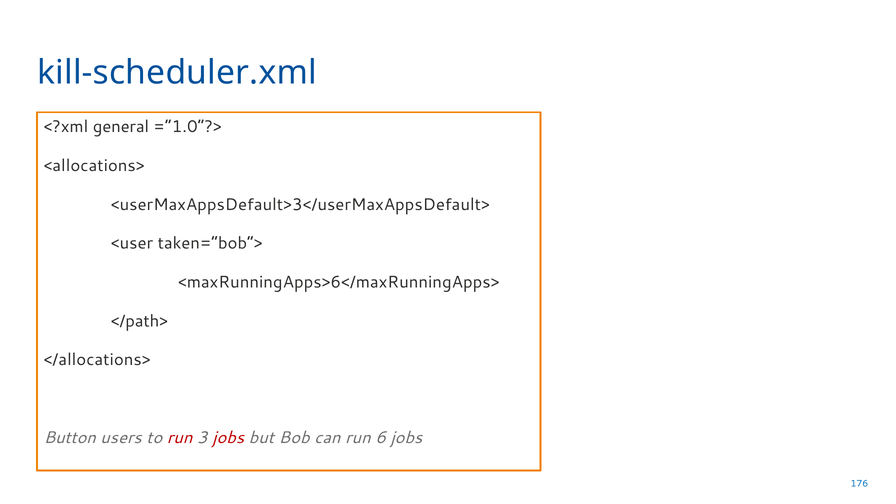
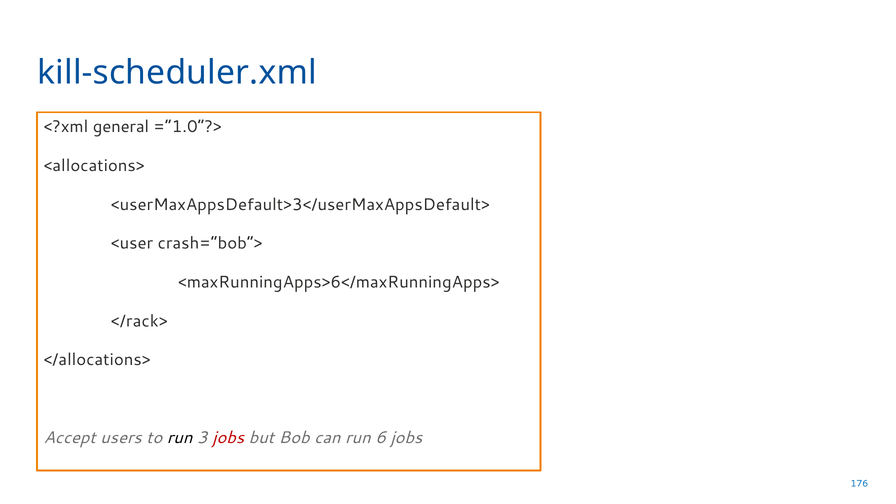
taken=“bob”>: taken=“bob”> -> crash=“bob”>
</path>: </path> -> </rack>
Button: Button -> Accept
run at (180, 438) colour: red -> black
